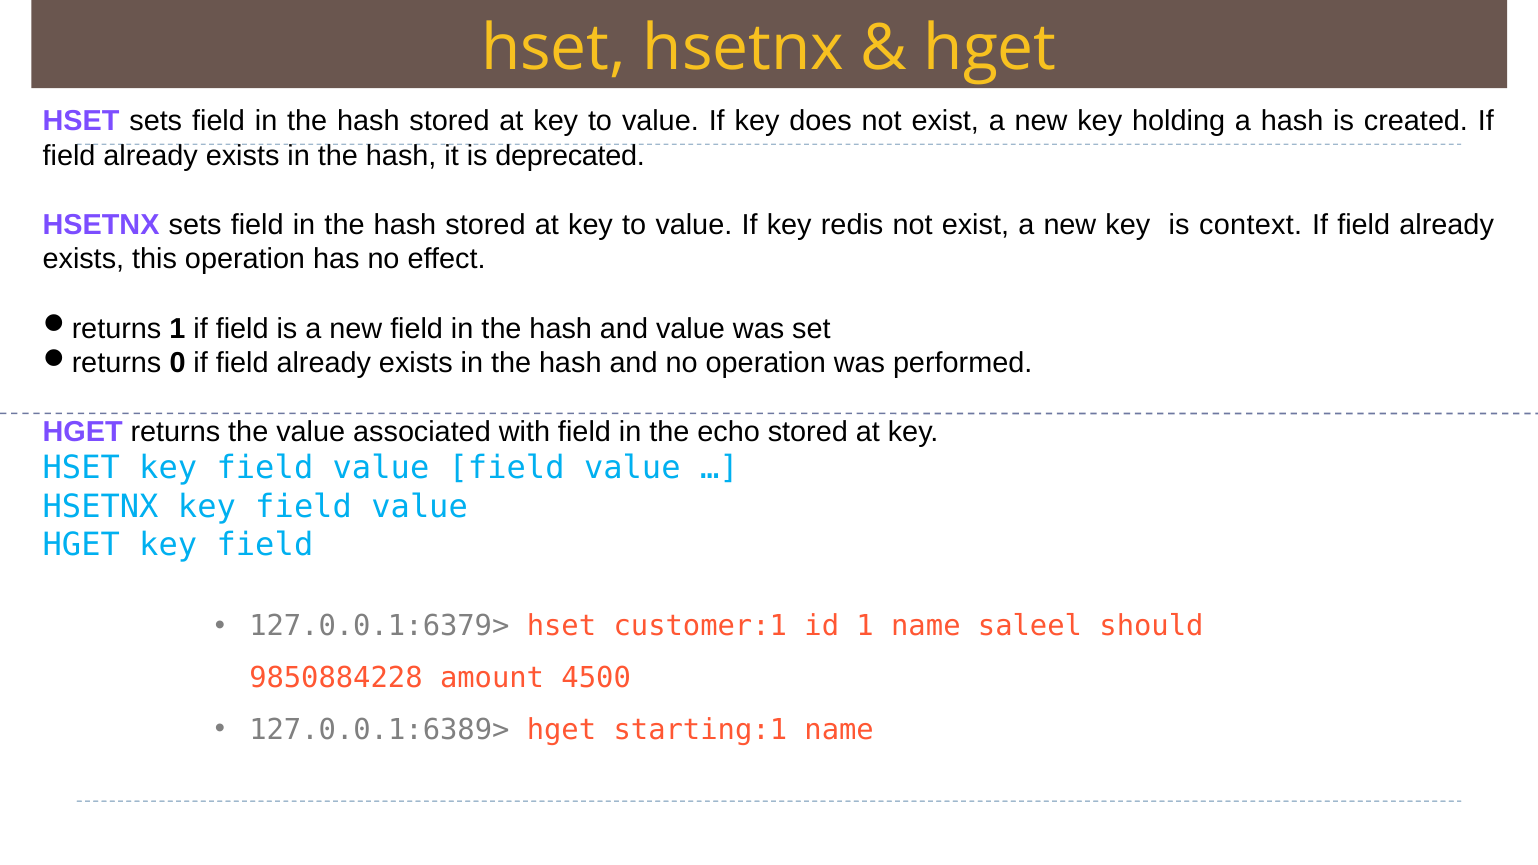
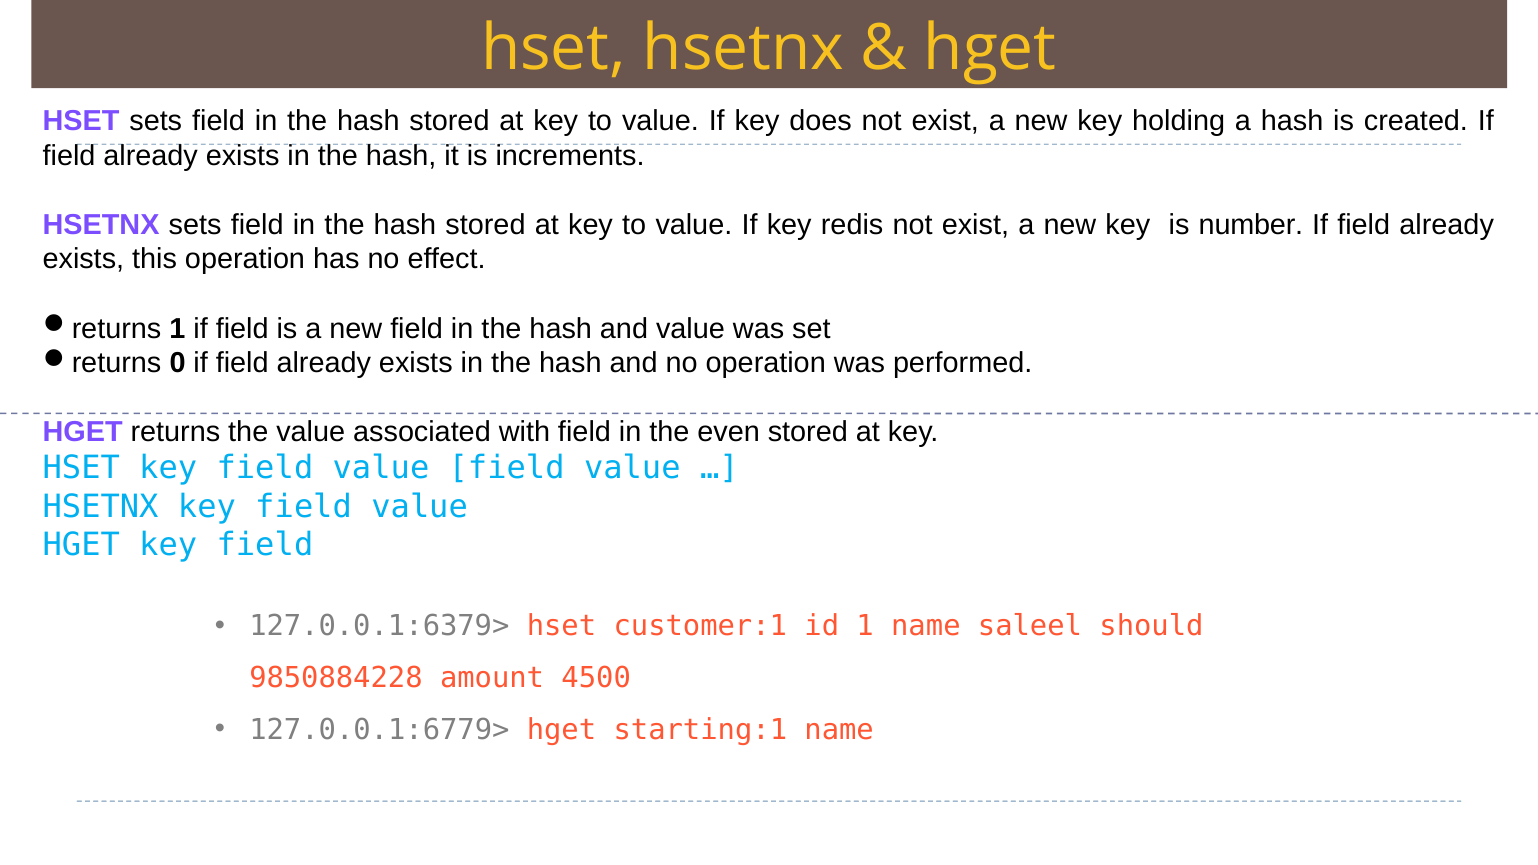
deprecated: deprecated -> increments
context: context -> number
echo: echo -> even
127.0.0.1:6389>: 127.0.0.1:6389> -> 127.0.0.1:6779>
